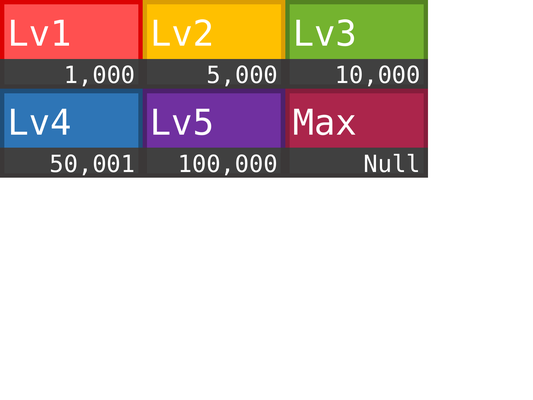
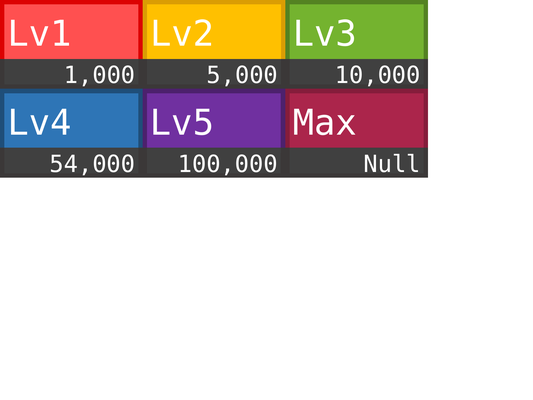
50,001: 50,001 -> 54,000
